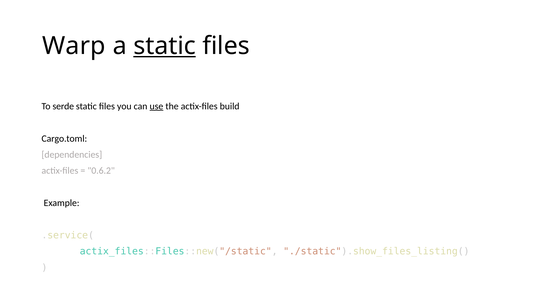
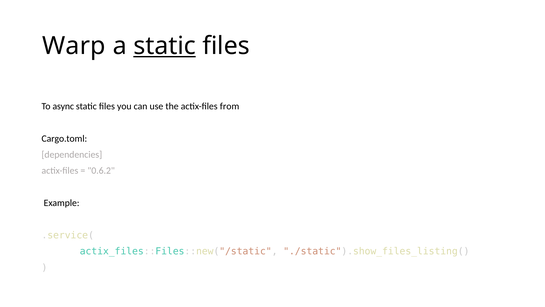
serde: serde -> async
use underline: present -> none
build: build -> from
